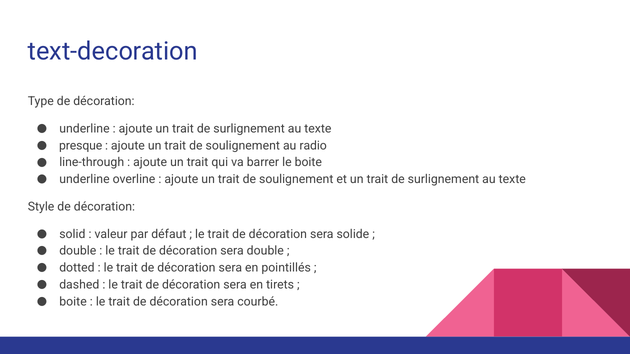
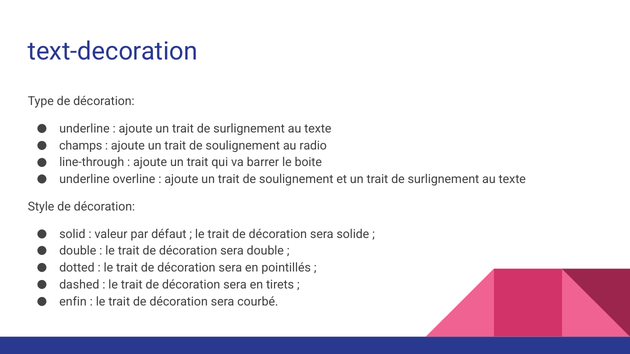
presque: presque -> champs
boite at (73, 302): boite -> enfin
